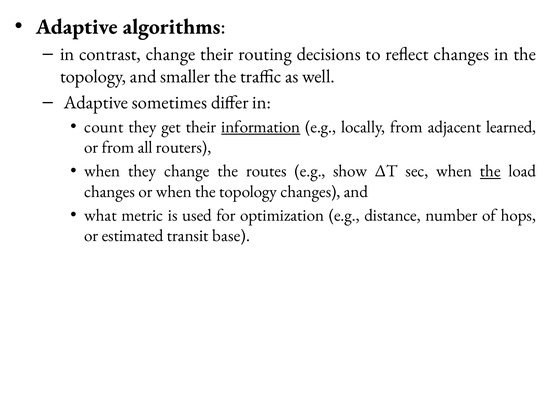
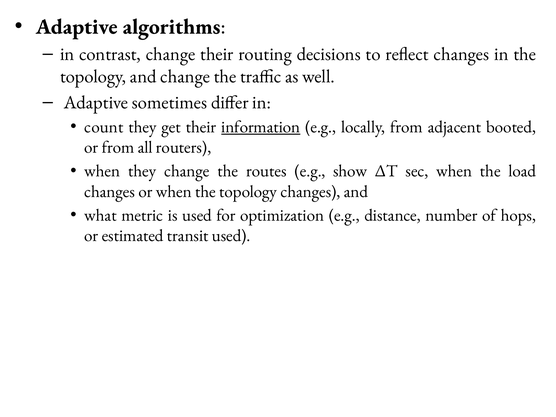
and smaller: smaller -> change
learned: learned -> booted
the at (490, 171) underline: present -> none
transit base: base -> used
